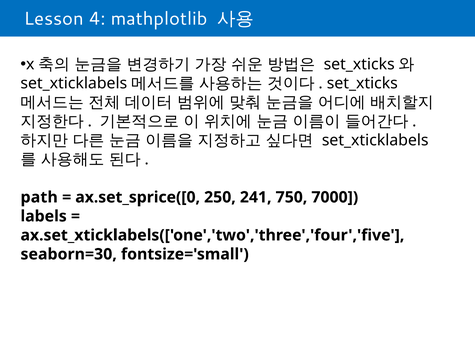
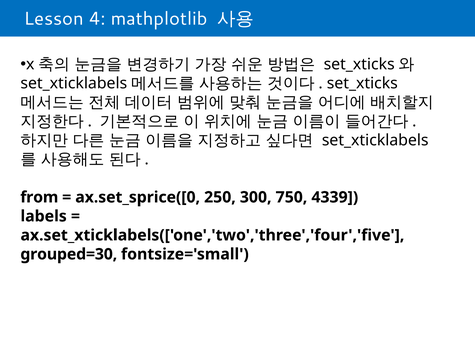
path: path -> from
241: 241 -> 300
7000: 7000 -> 4339
seaborn=30: seaborn=30 -> grouped=30
